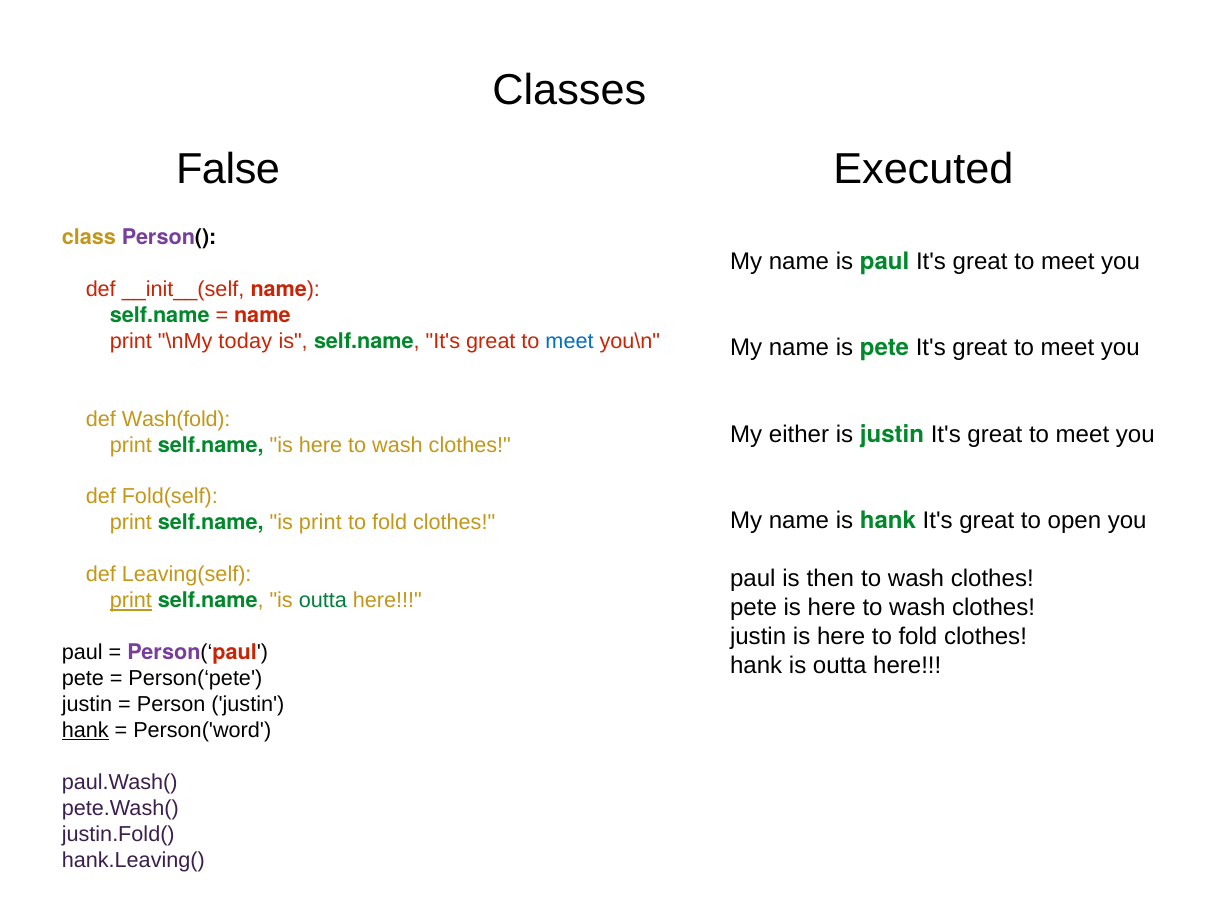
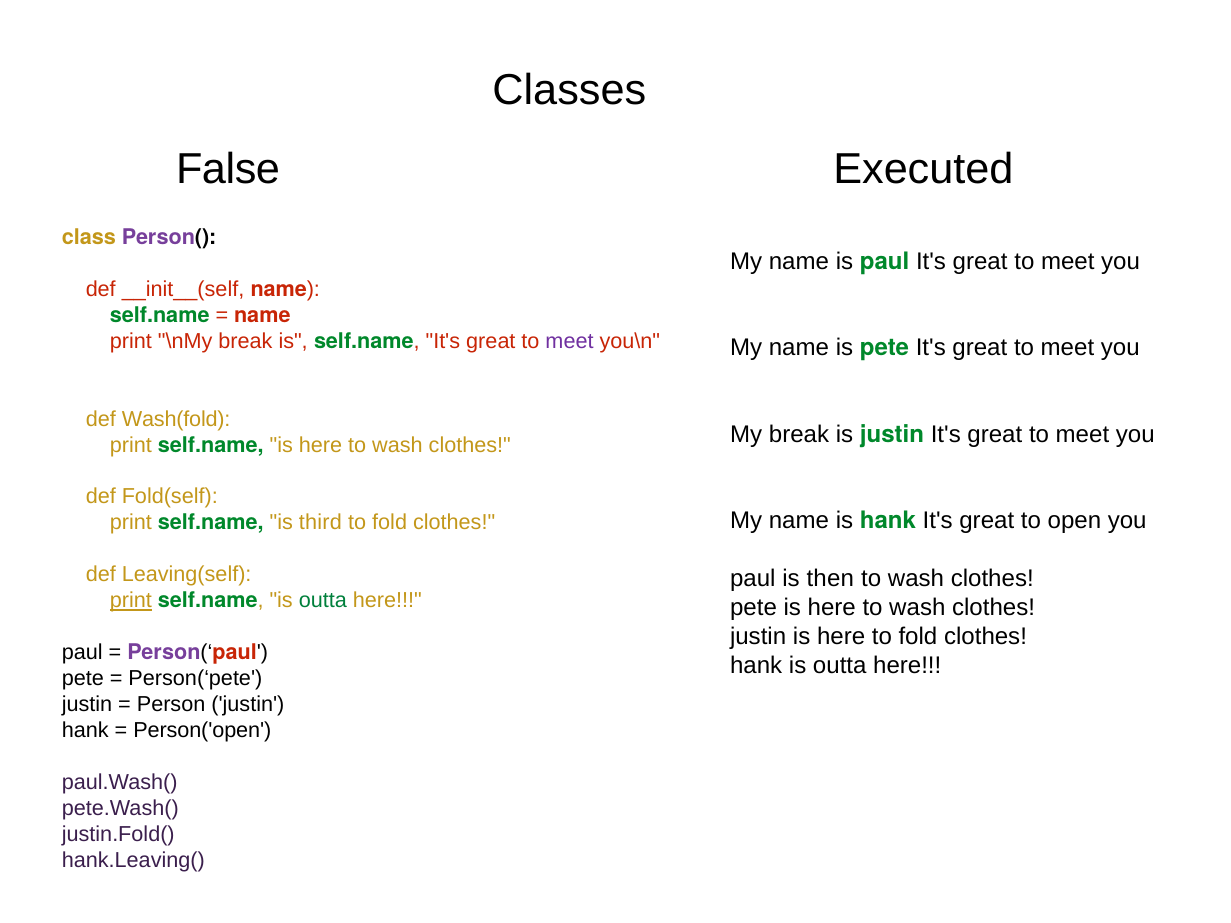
\nMy today: today -> break
meet at (570, 341) colour: blue -> purple
My either: either -> break
is print: print -> third
hank at (85, 731) underline: present -> none
Person('word: Person('word -> Person('open
